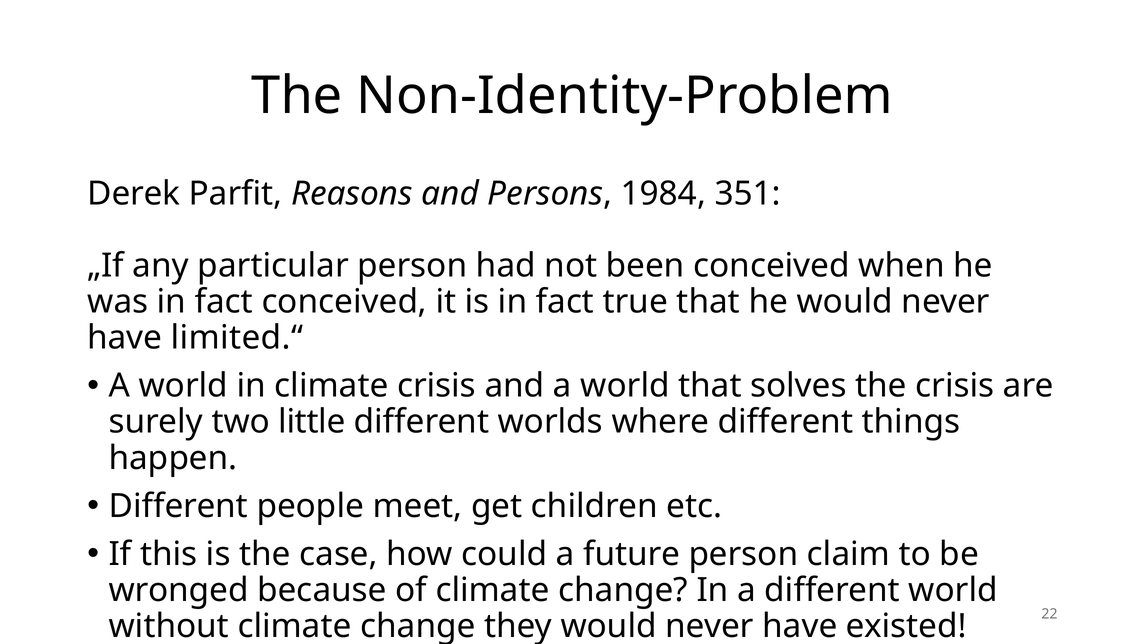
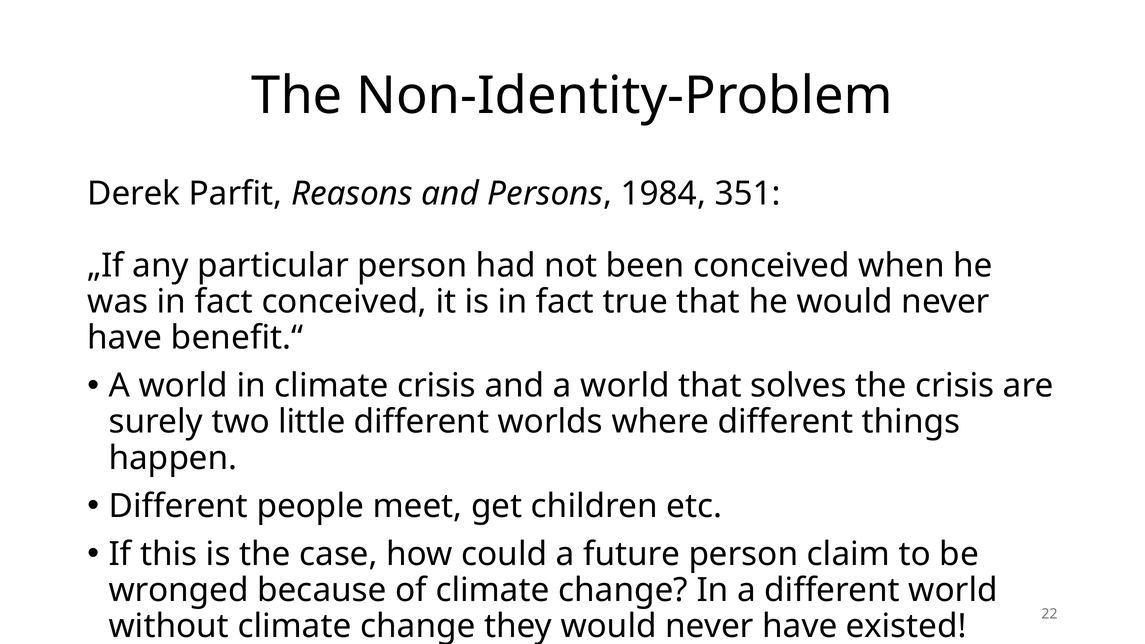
limited.“: limited.“ -> benefit.“
